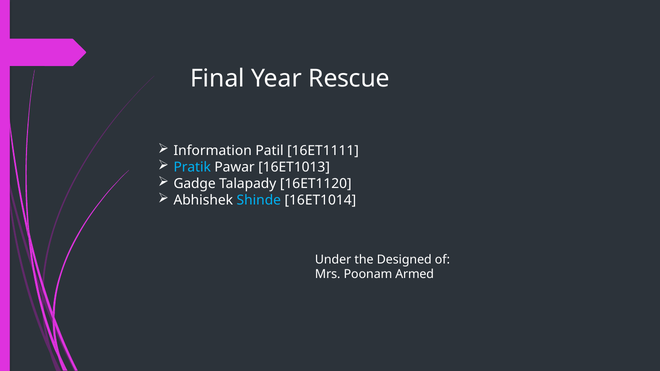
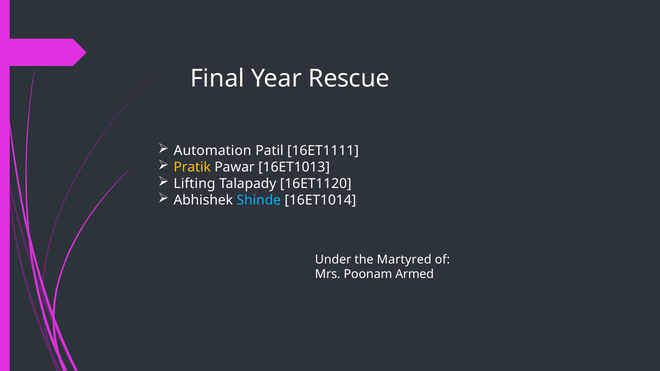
Information: Information -> Automation
Pratik colour: light blue -> yellow
Gadge: Gadge -> Lifting
Designed: Designed -> Martyred
